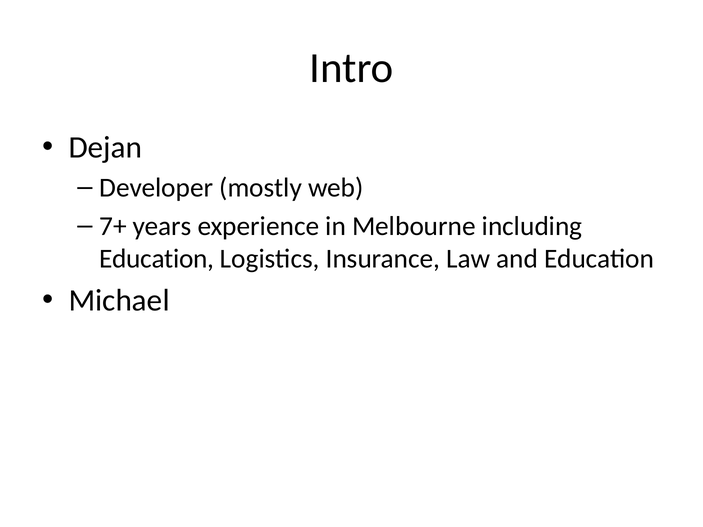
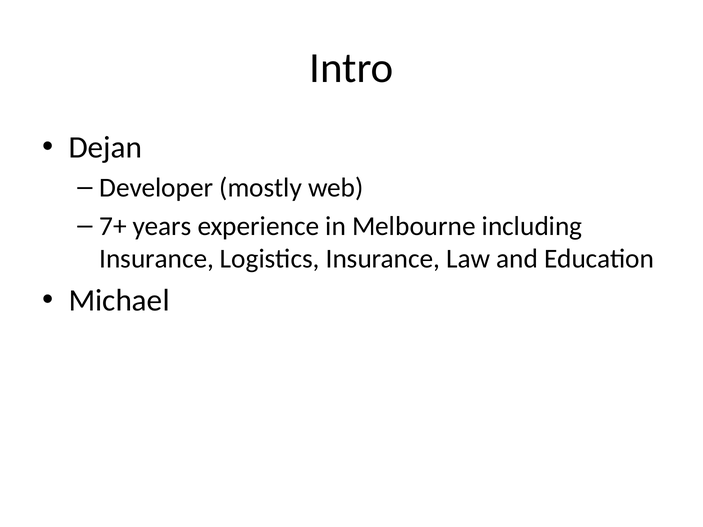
Education at (157, 259): Education -> Insurance
